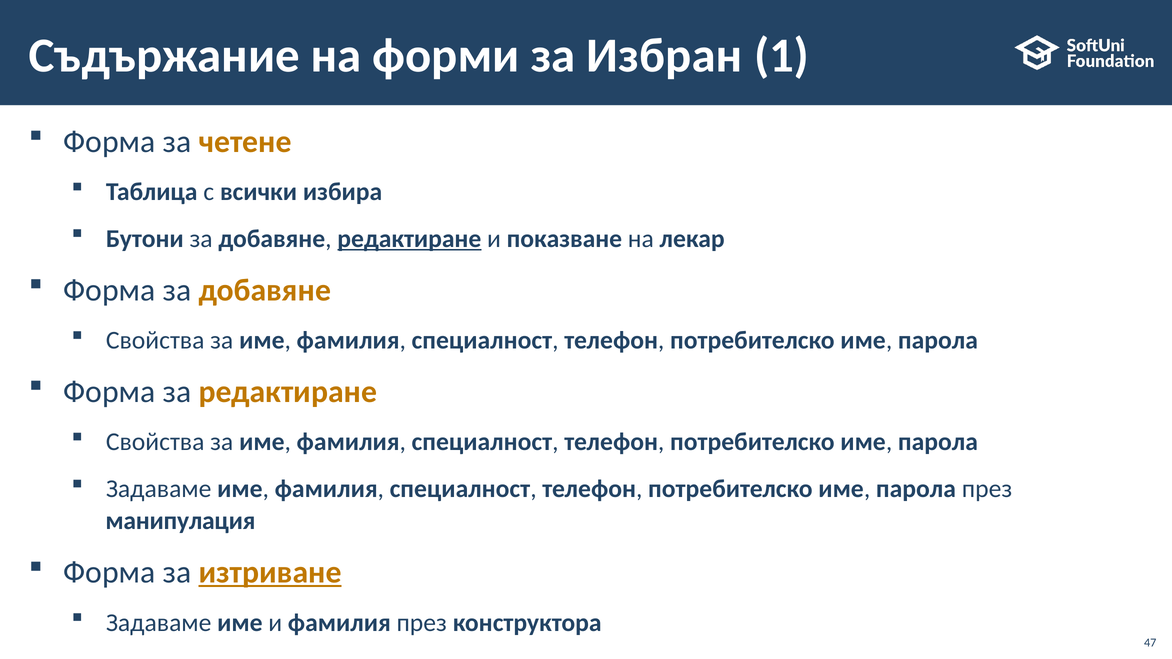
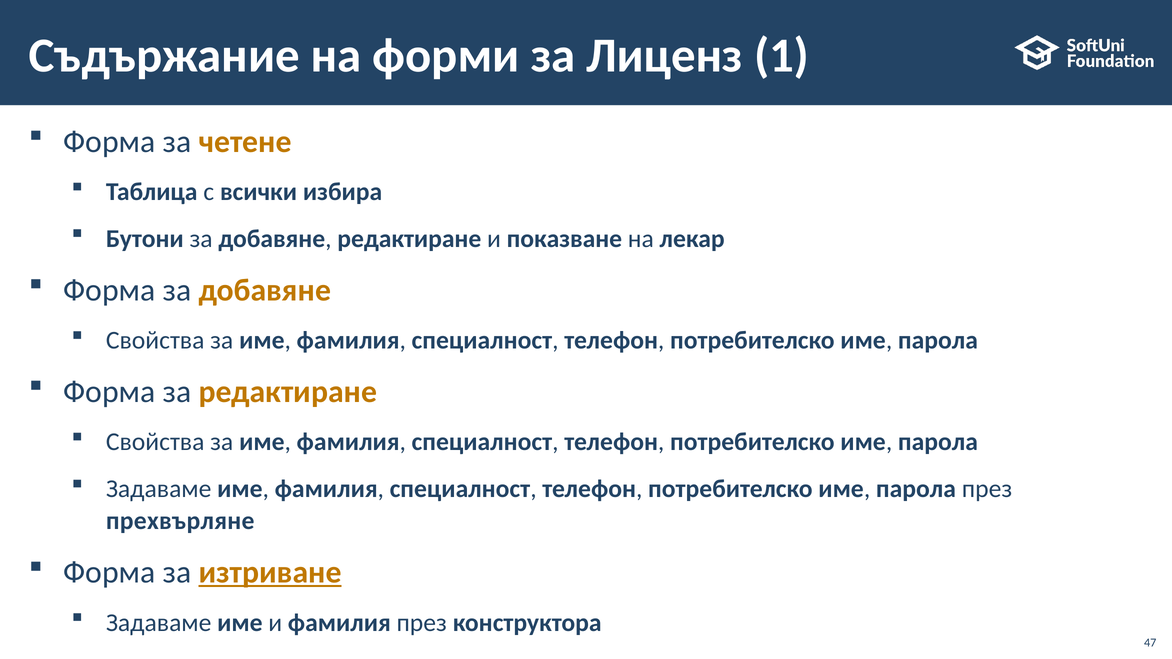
Избран: Избран -> Лиценз
редактиране at (409, 239) underline: present -> none
манипулация: манипулация -> прехвърляне
